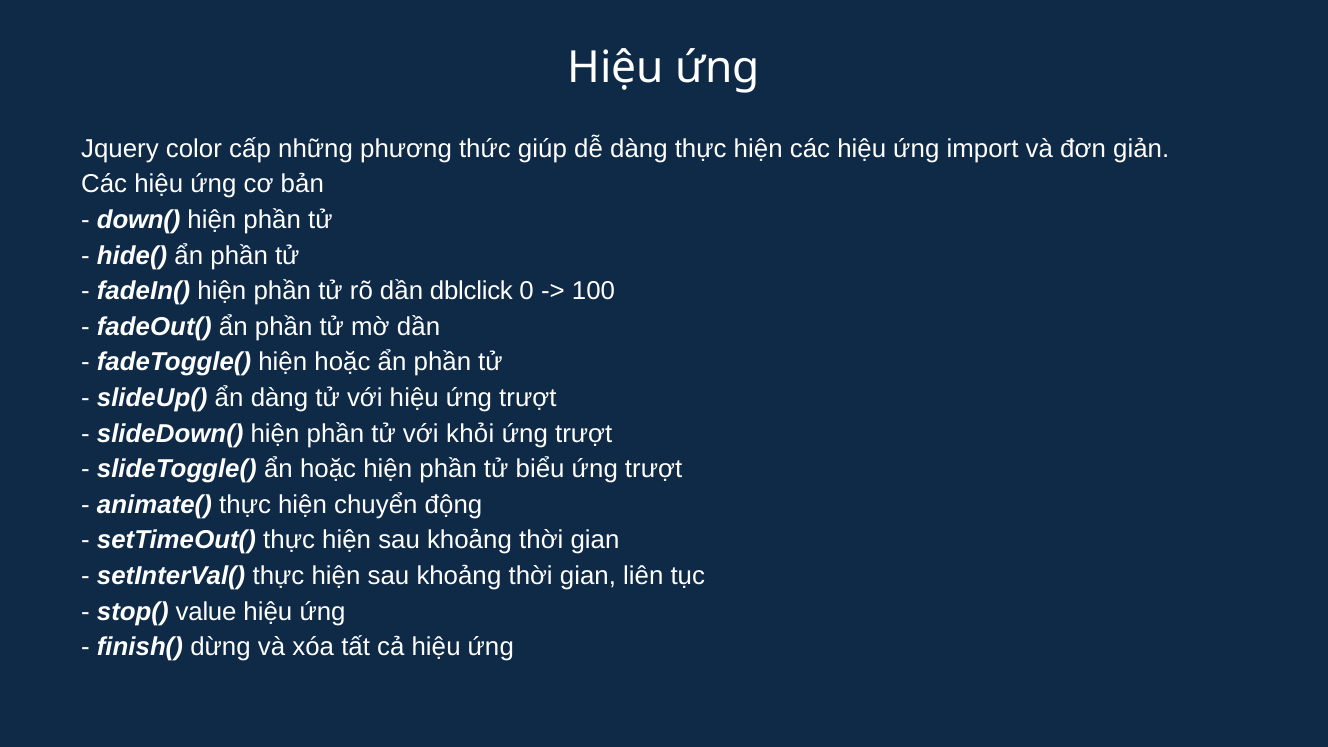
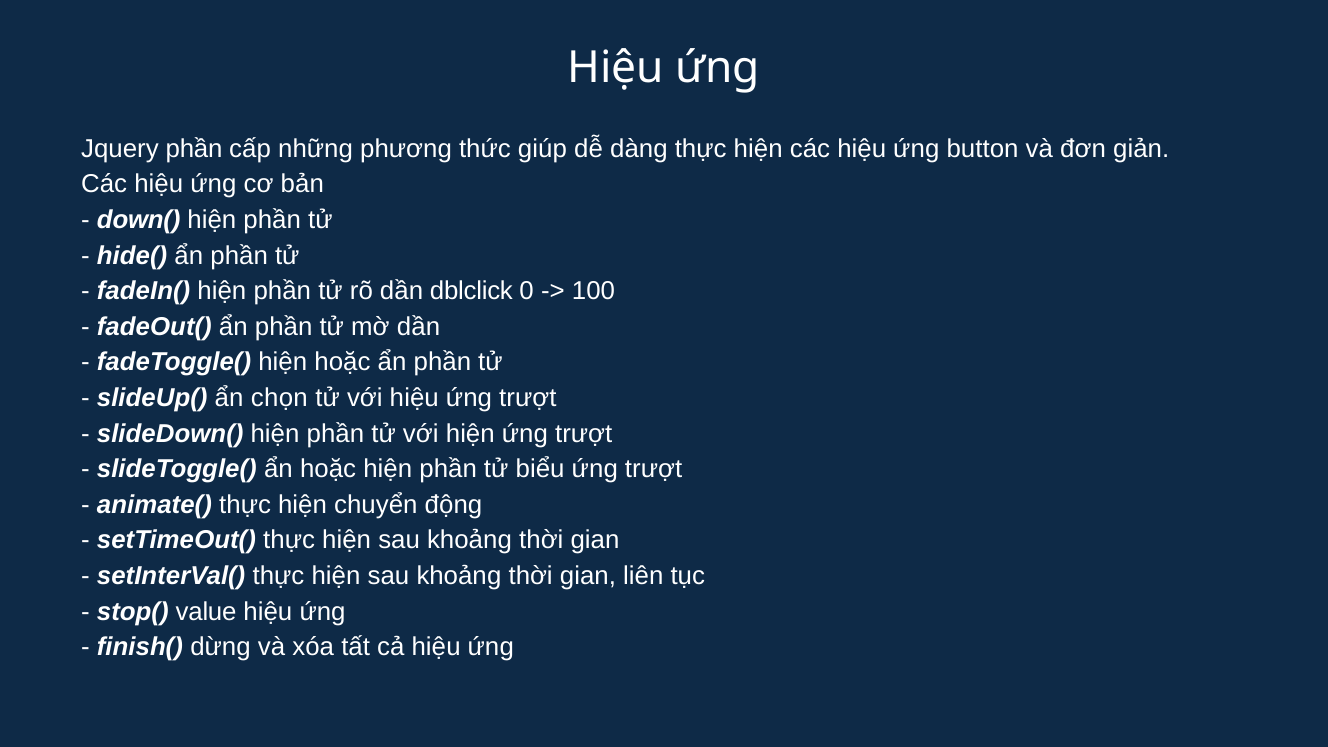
Jquery color: color -> phần
import: import -> button
ẩn dàng: dàng -> chọn
với khỏi: khỏi -> hiện
